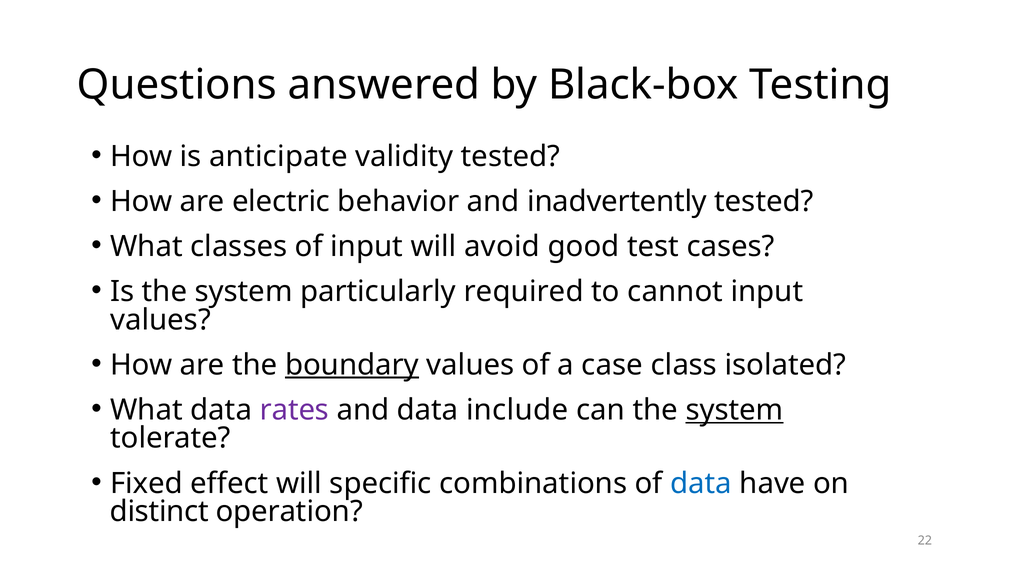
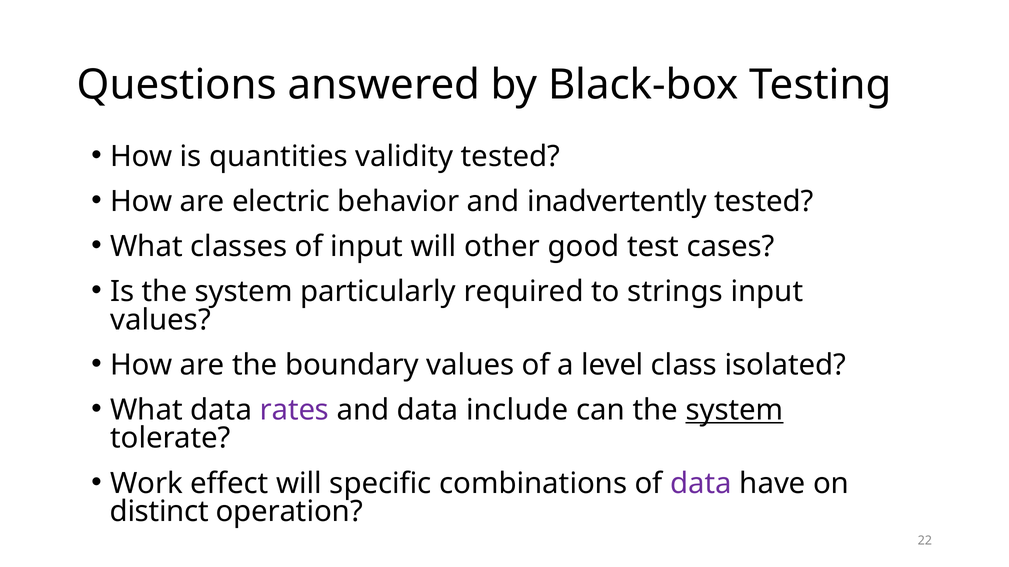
anticipate: anticipate -> quantities
avoid: avoid -> other
cannot: cannot -> strings
boundary underline: present -> none
case: case -> level
Fixed: Fixed -> Work
data at (701, 484) colour: blue -> purple
